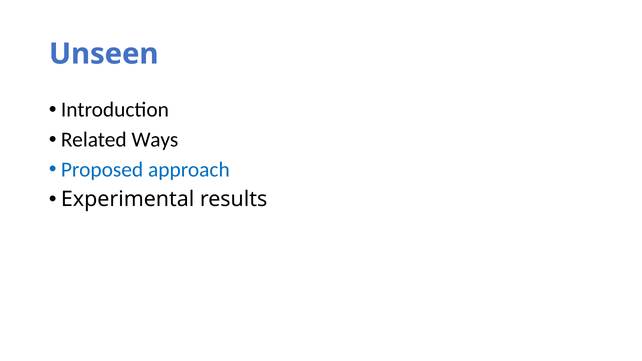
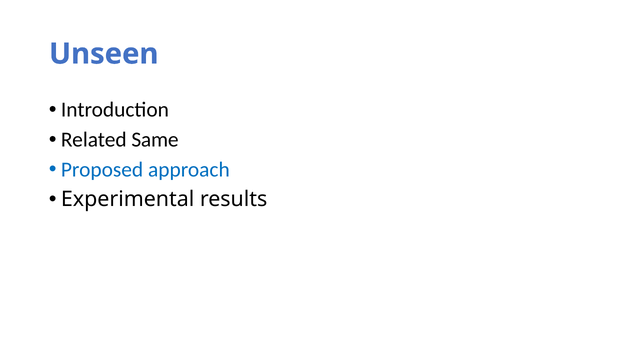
Ways: Ways -> Same
